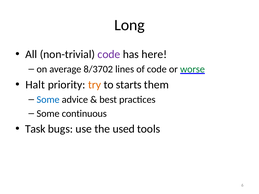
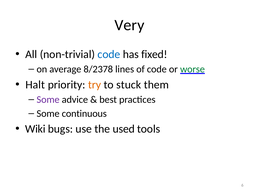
Long: Long -> Very
code at (109, 54) colour: purple -> blue
here: here -> fixed
8/3702: 8/3702 -> 8/2378
starts: starts -> stuck
Some at (48, 100) colour: blue -> purple
Task: Task -> Wiki
